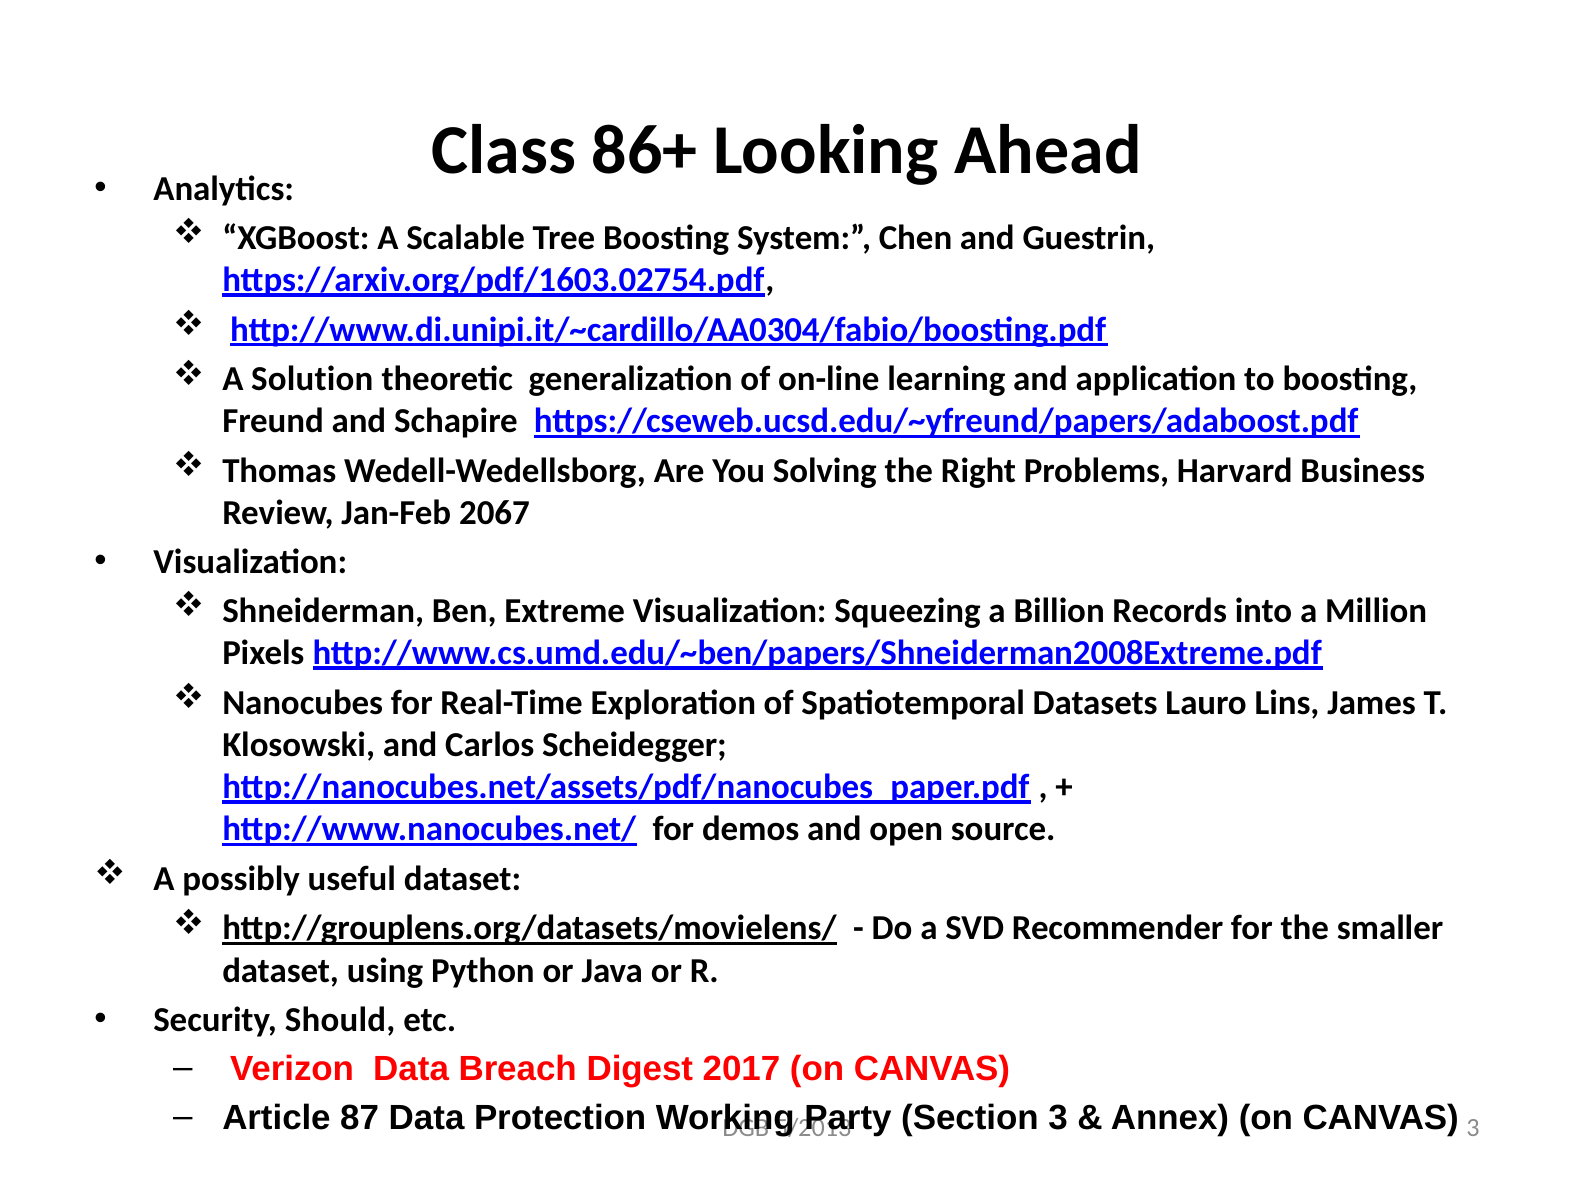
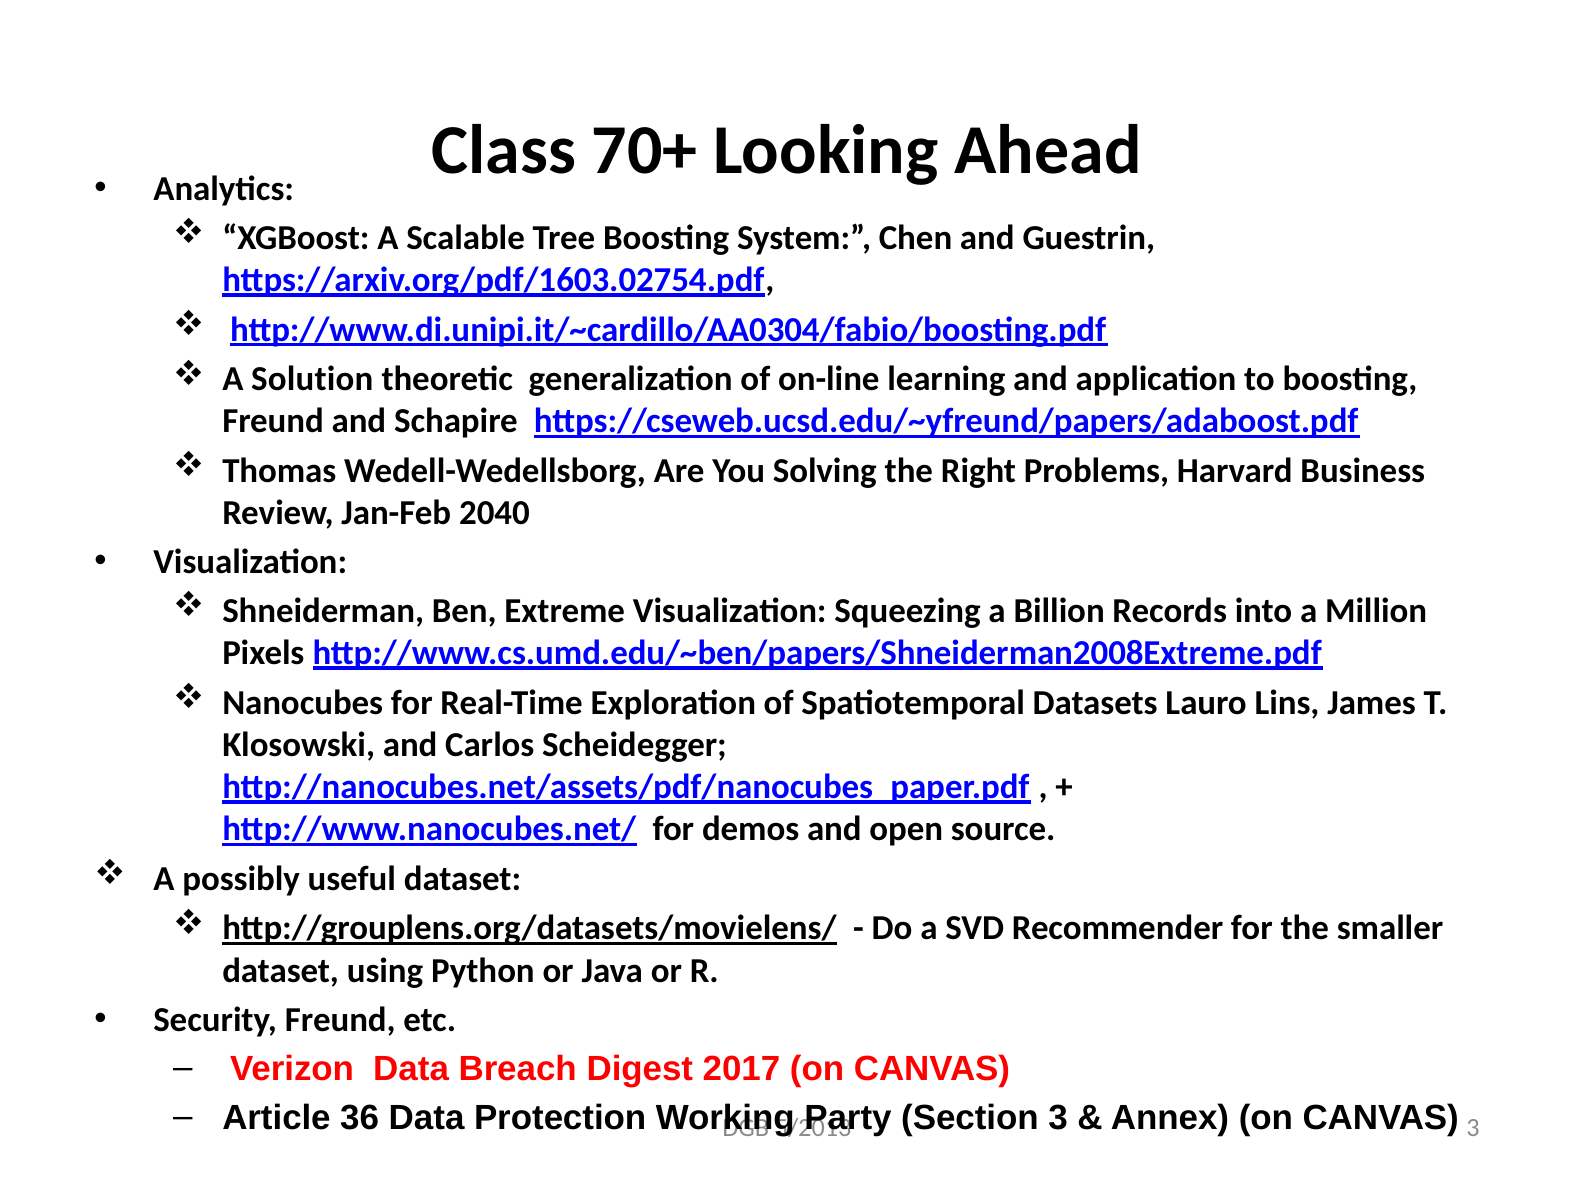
86+: 86+ -> 70+
2067: 2067 -> 2040
Security Should: Should -> Freund
87: 87 -> 36
